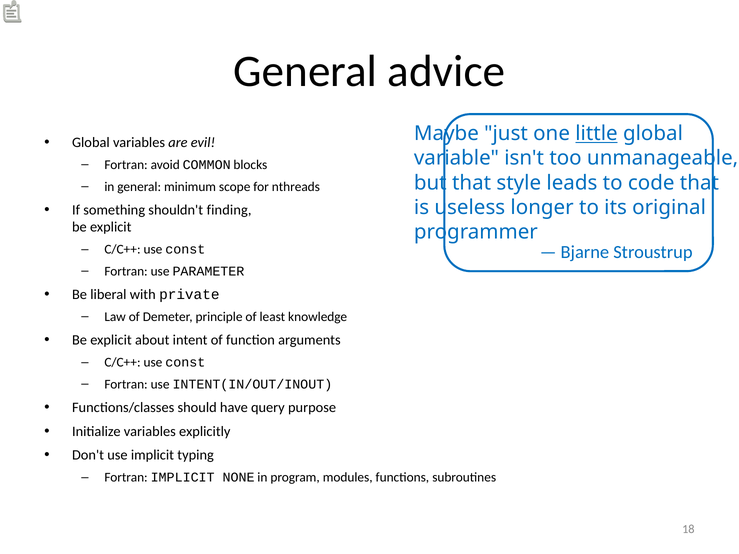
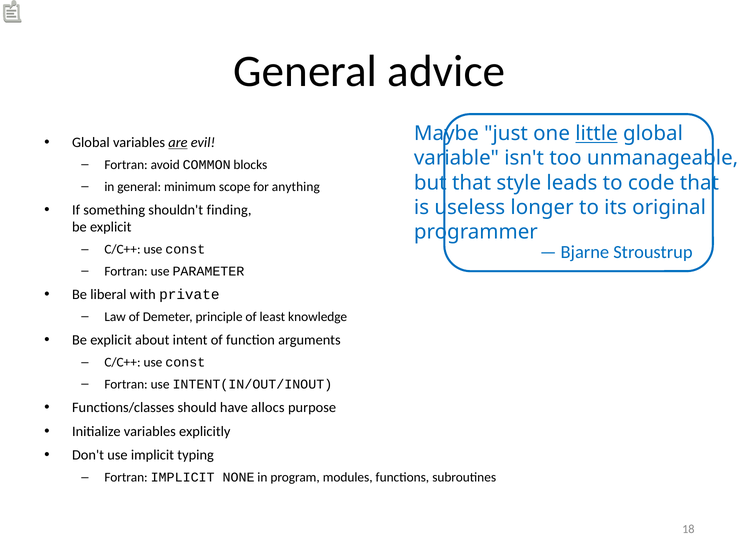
are underline: none -> present
nthreads: nthreads -> anything
query: query -> allocs
